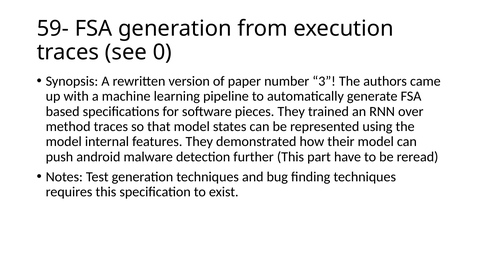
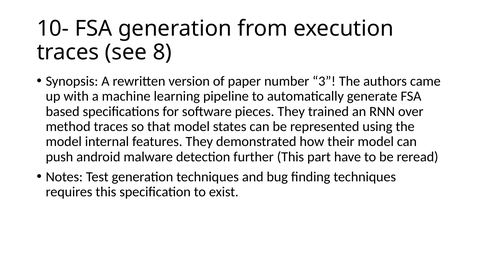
59-: 59- -> 10-
0: 0 -> 8
